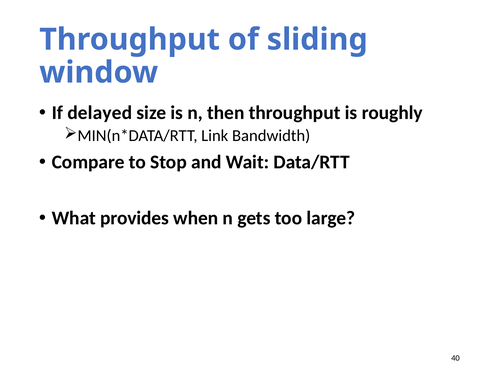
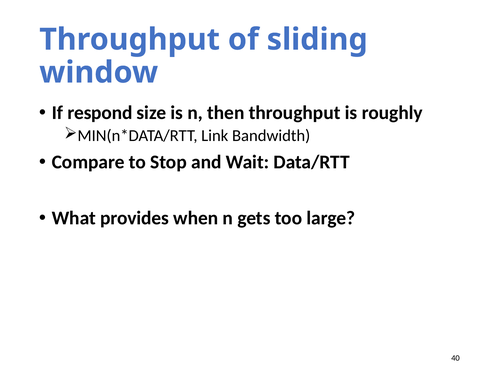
delayed: delayed -> respond
